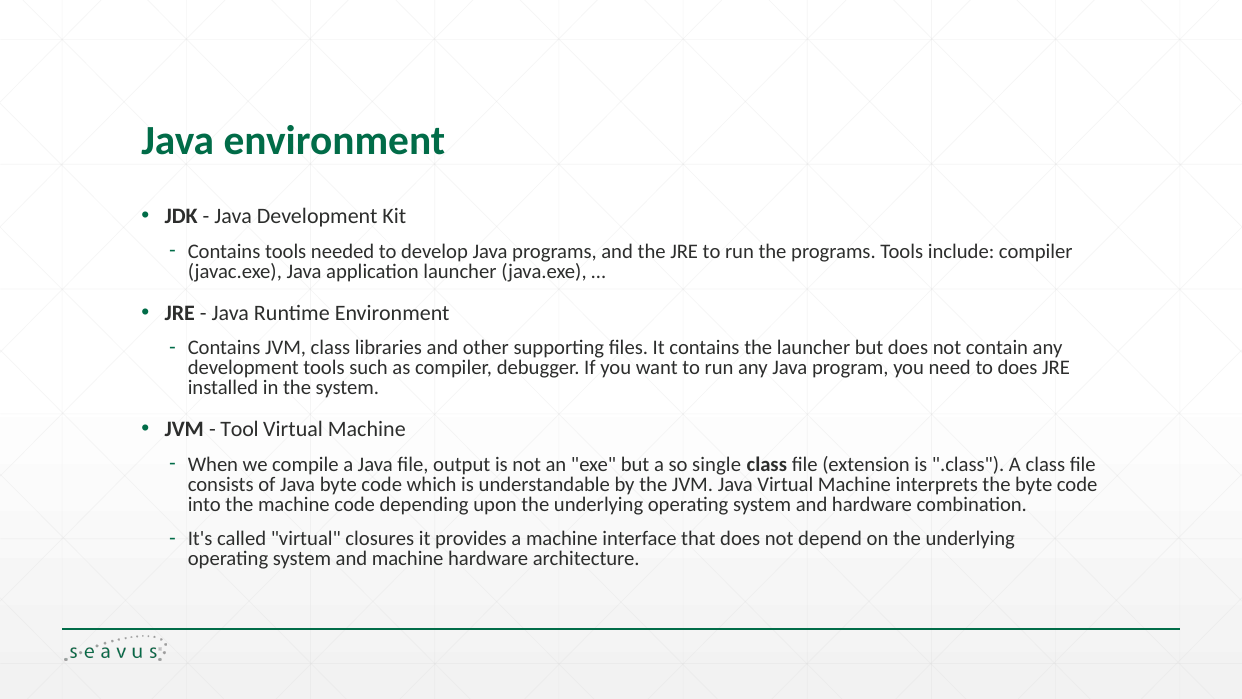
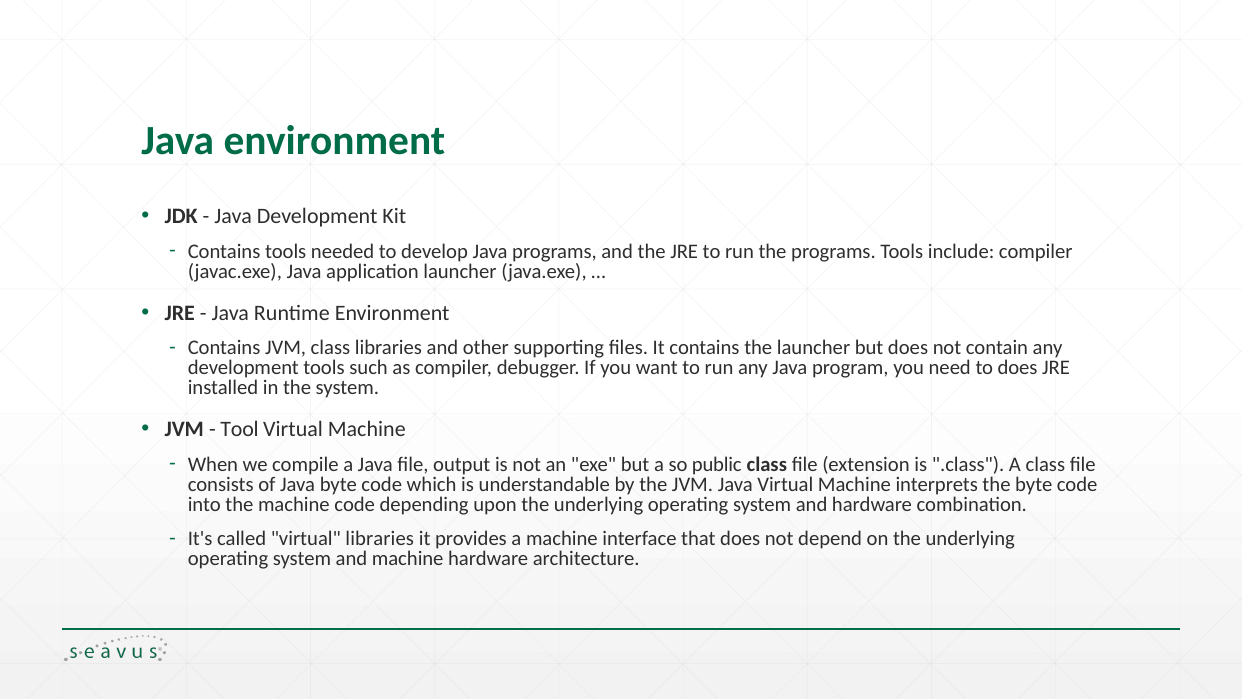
single: single -> public
virtual closures: closures -> libraries
